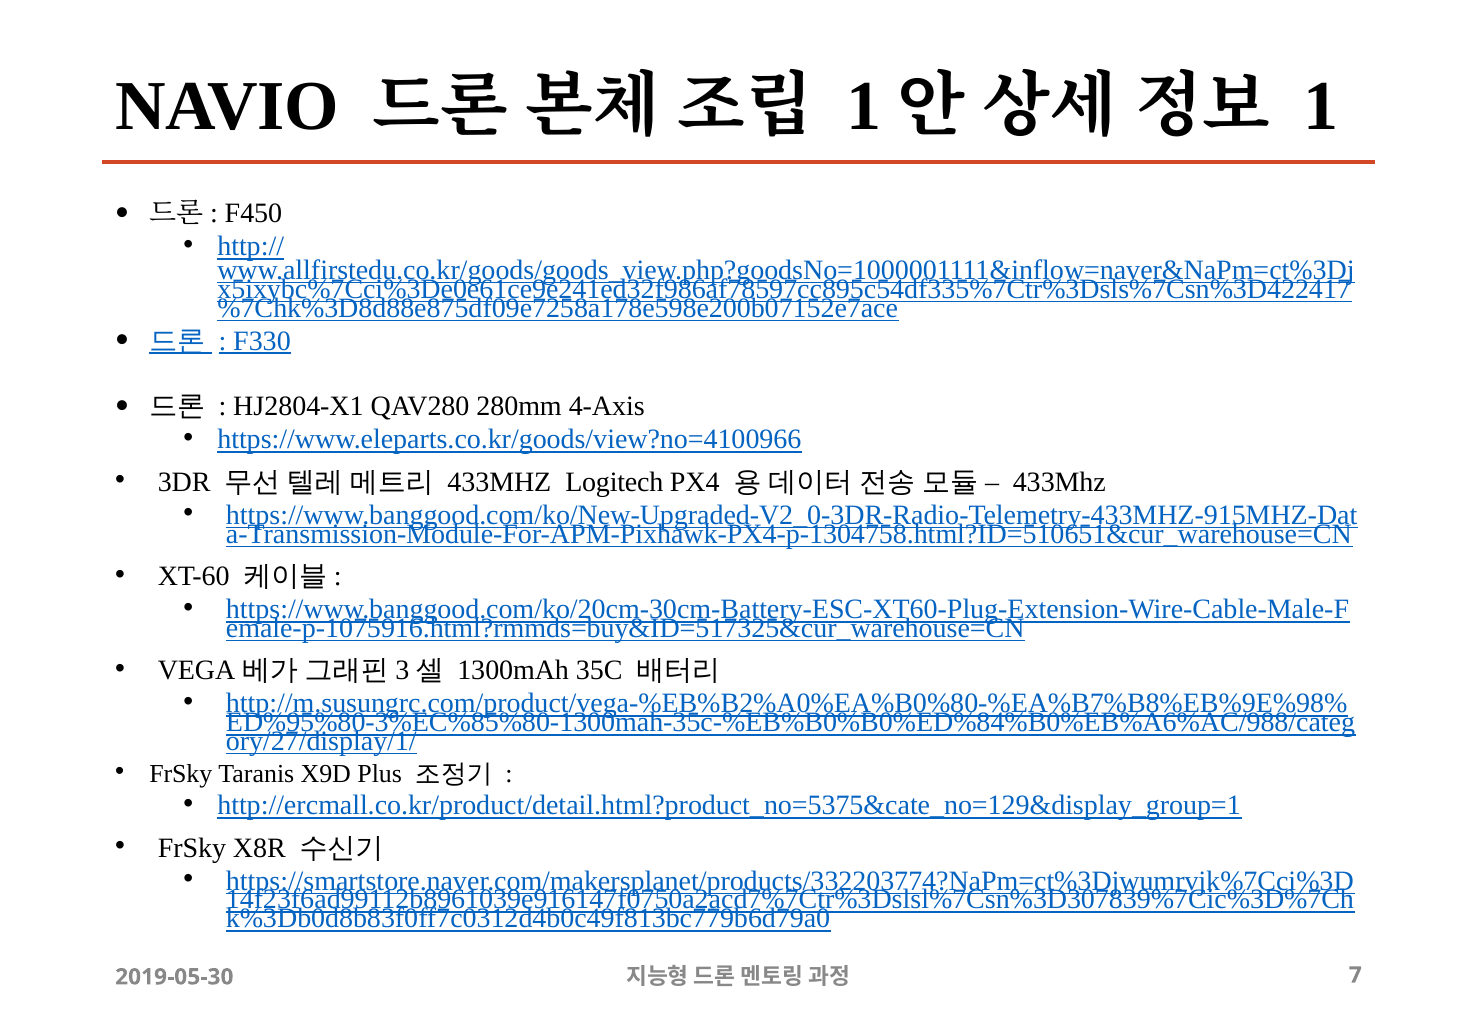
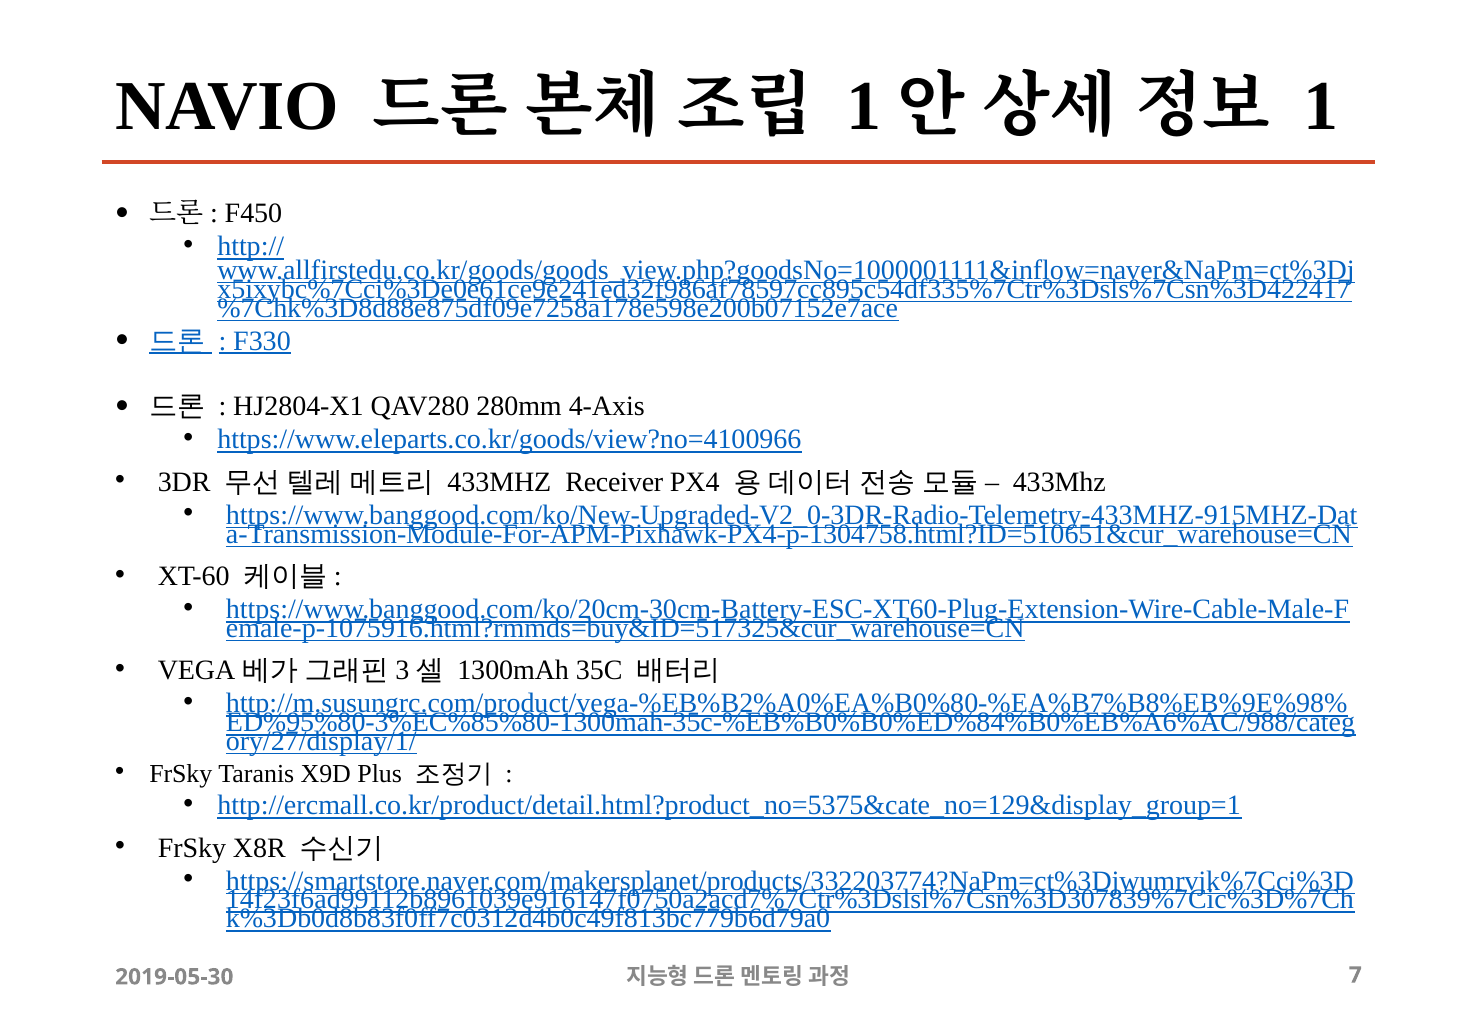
Logitech: Logitech -> Receiver
